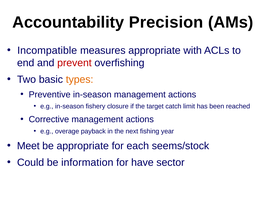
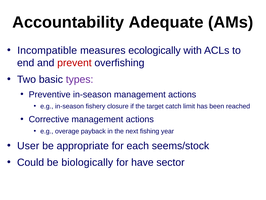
Precision: Precision -> Adequate
measures appropriate: appropriate -> ecologically
types colour: orange -> purple
Meet: Meet -> User
information: information -> biologically
